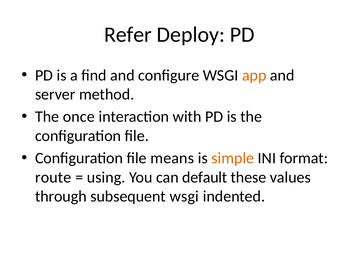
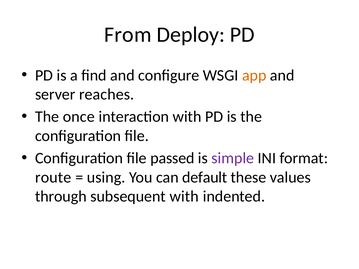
Refer: Refer -> From
method: method -> reaches
means: means -> passed
simple colour: orange -> purple
subsequent wsgi: wsgi -> with
